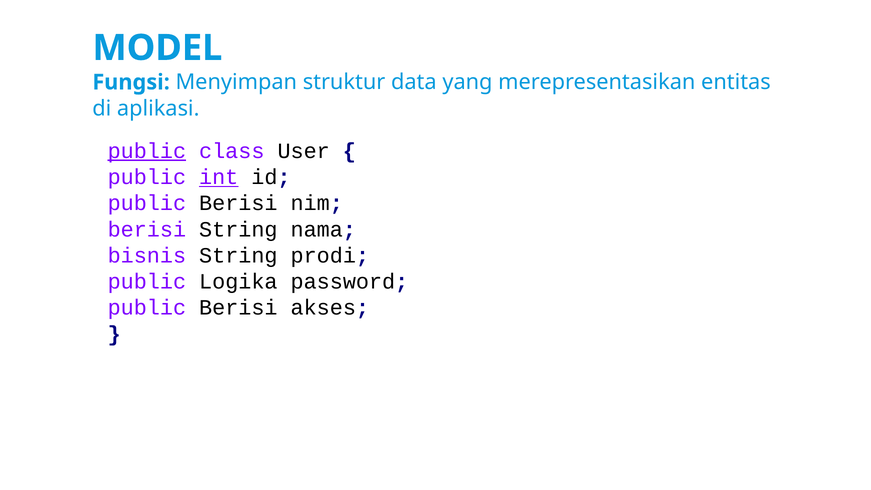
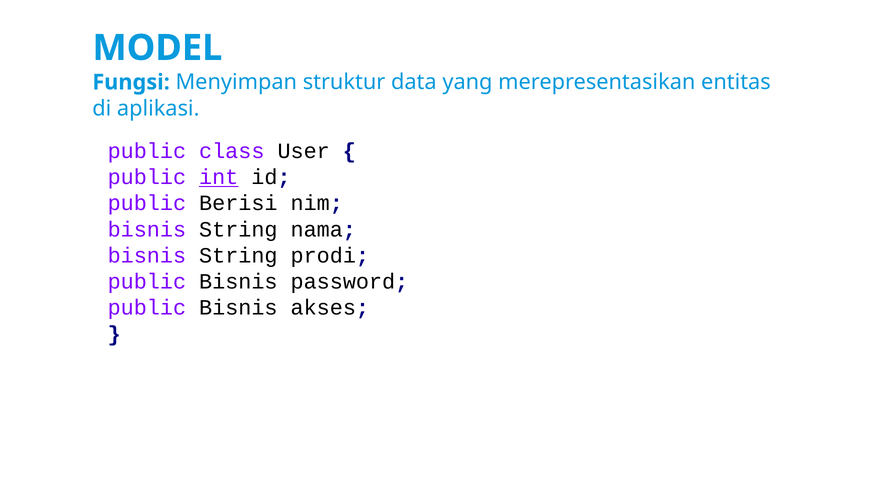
public at (147, 151) underline: present -> none
berisi at (147, 229): berisi -> bisnis
Logika at (238, 282): Logika -> Bisnis
Berisi at (238, 308): Berisi -> Bisnis
